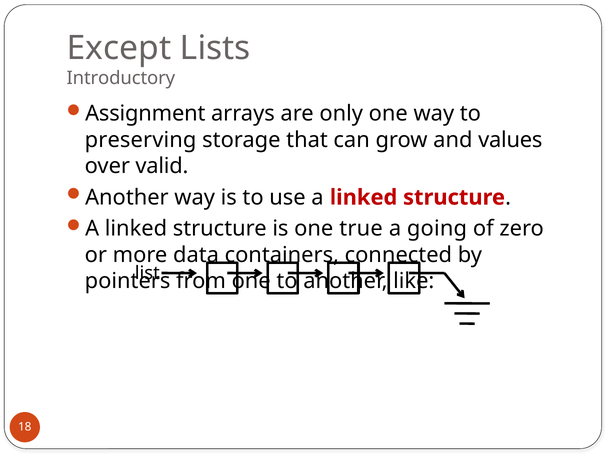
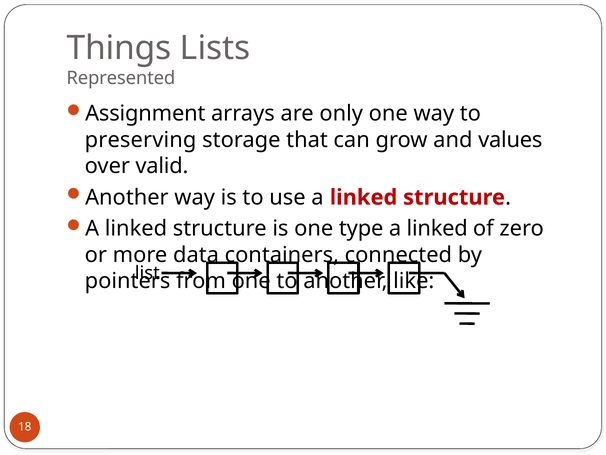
Except: Except -> Things
Introductory: Introductory -> Represented
true: true -> type
going at (437, 228): going -> linked
